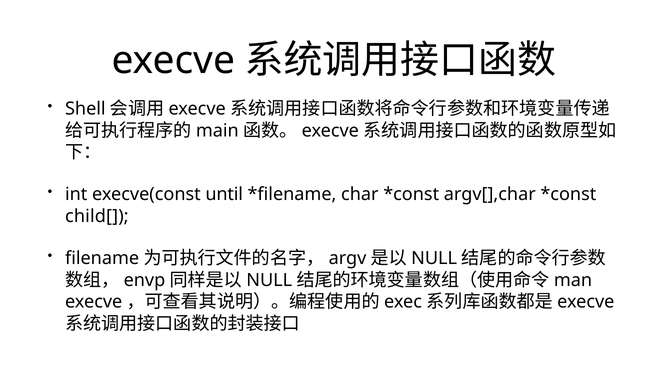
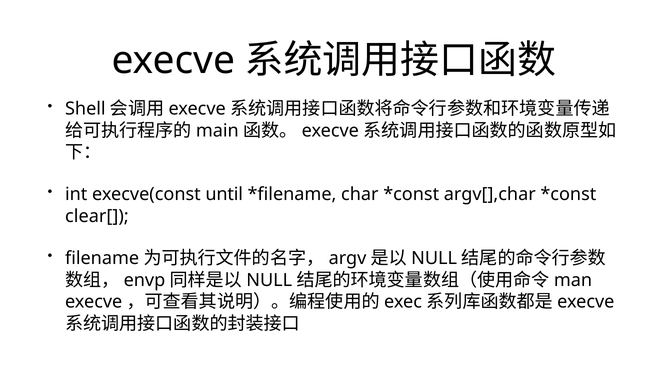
child[: child[ -> clear[
